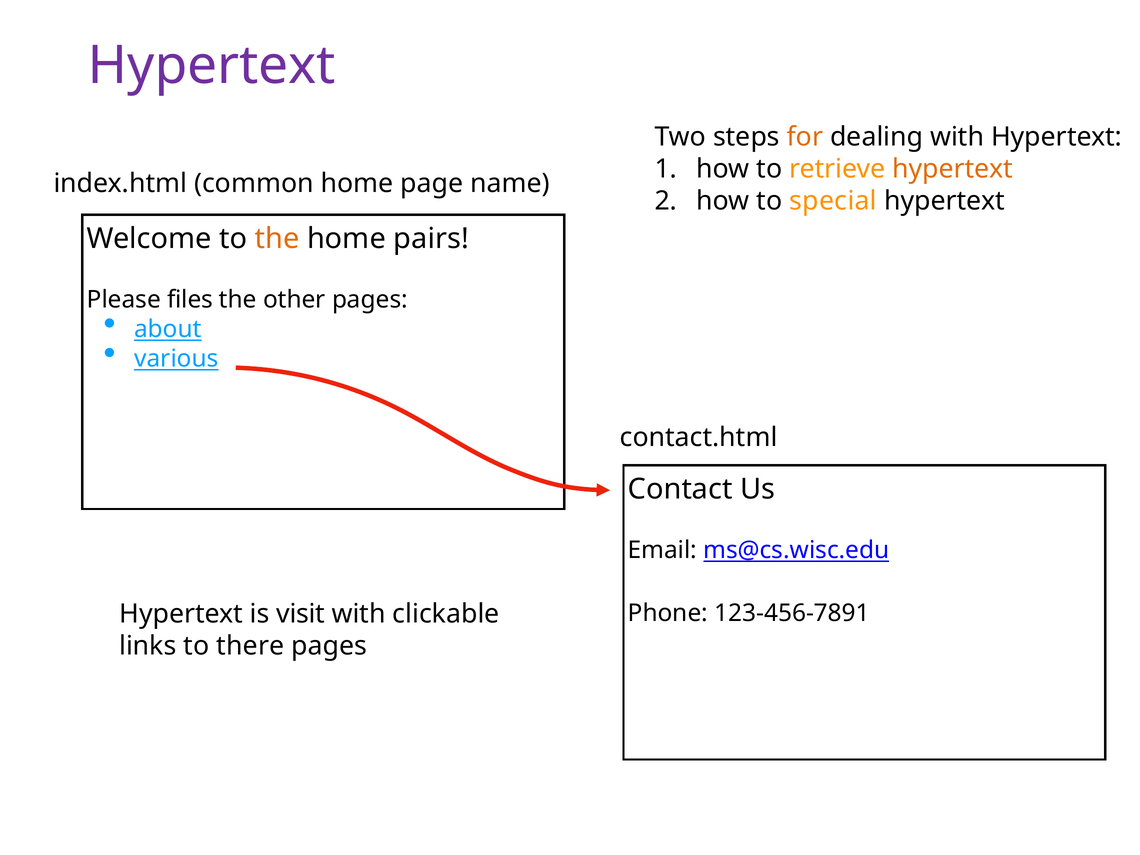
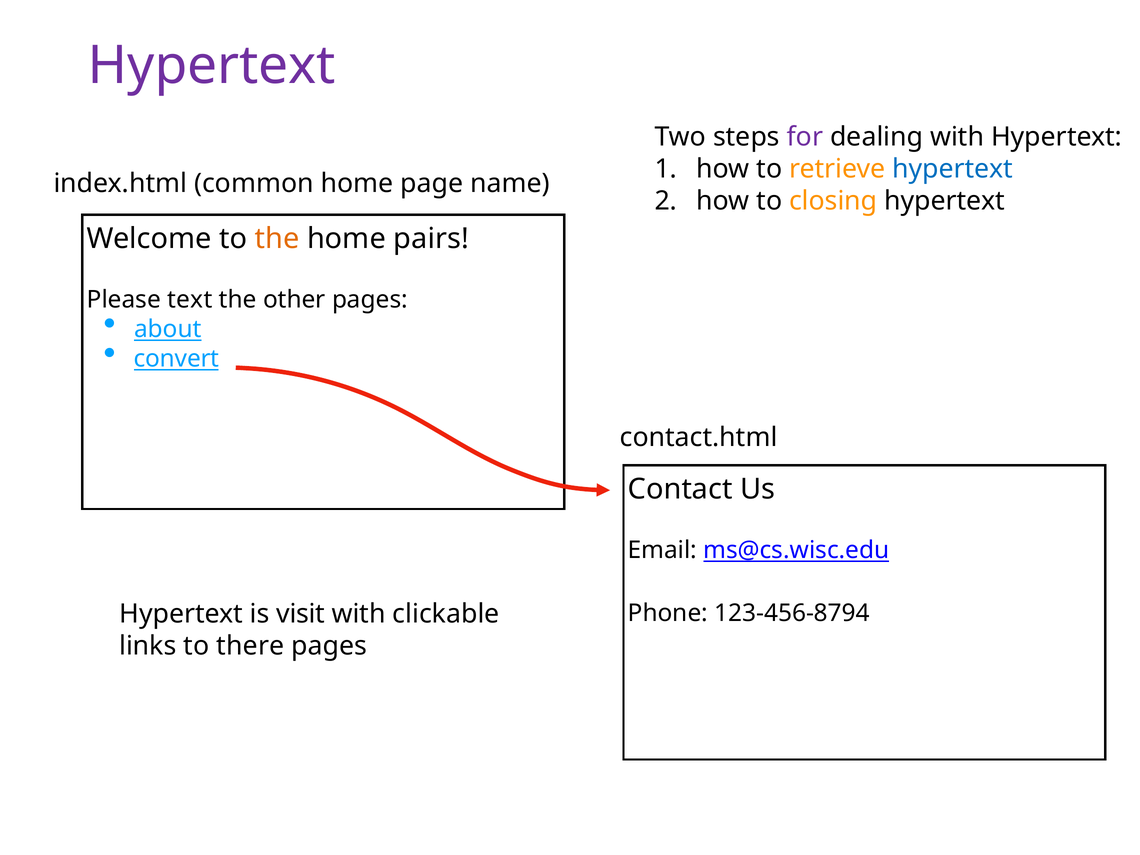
for colour: orange -> purple
hypertext at (953, 169) colour: orange -> blue
special: special -> closing
files: files -> text
various: various -> convert
123-456-7891: 123-456-7891 -> 123-456-8794
